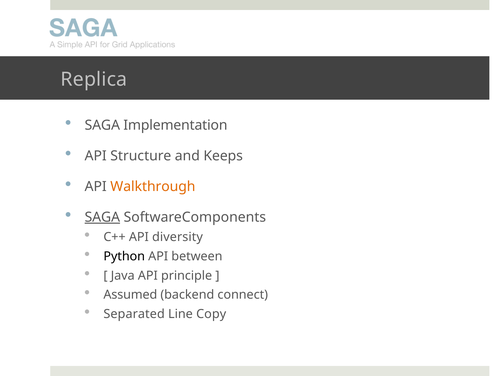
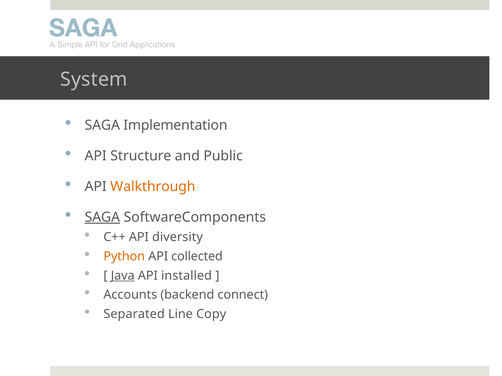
Replica: Replica -> System
Keeps: Keeps -> Public
Python colour: black -> orange
between: between -> collected
Java underline: none -> present
principle: principle -> installed
Assumed: Assumed -> Accounts
